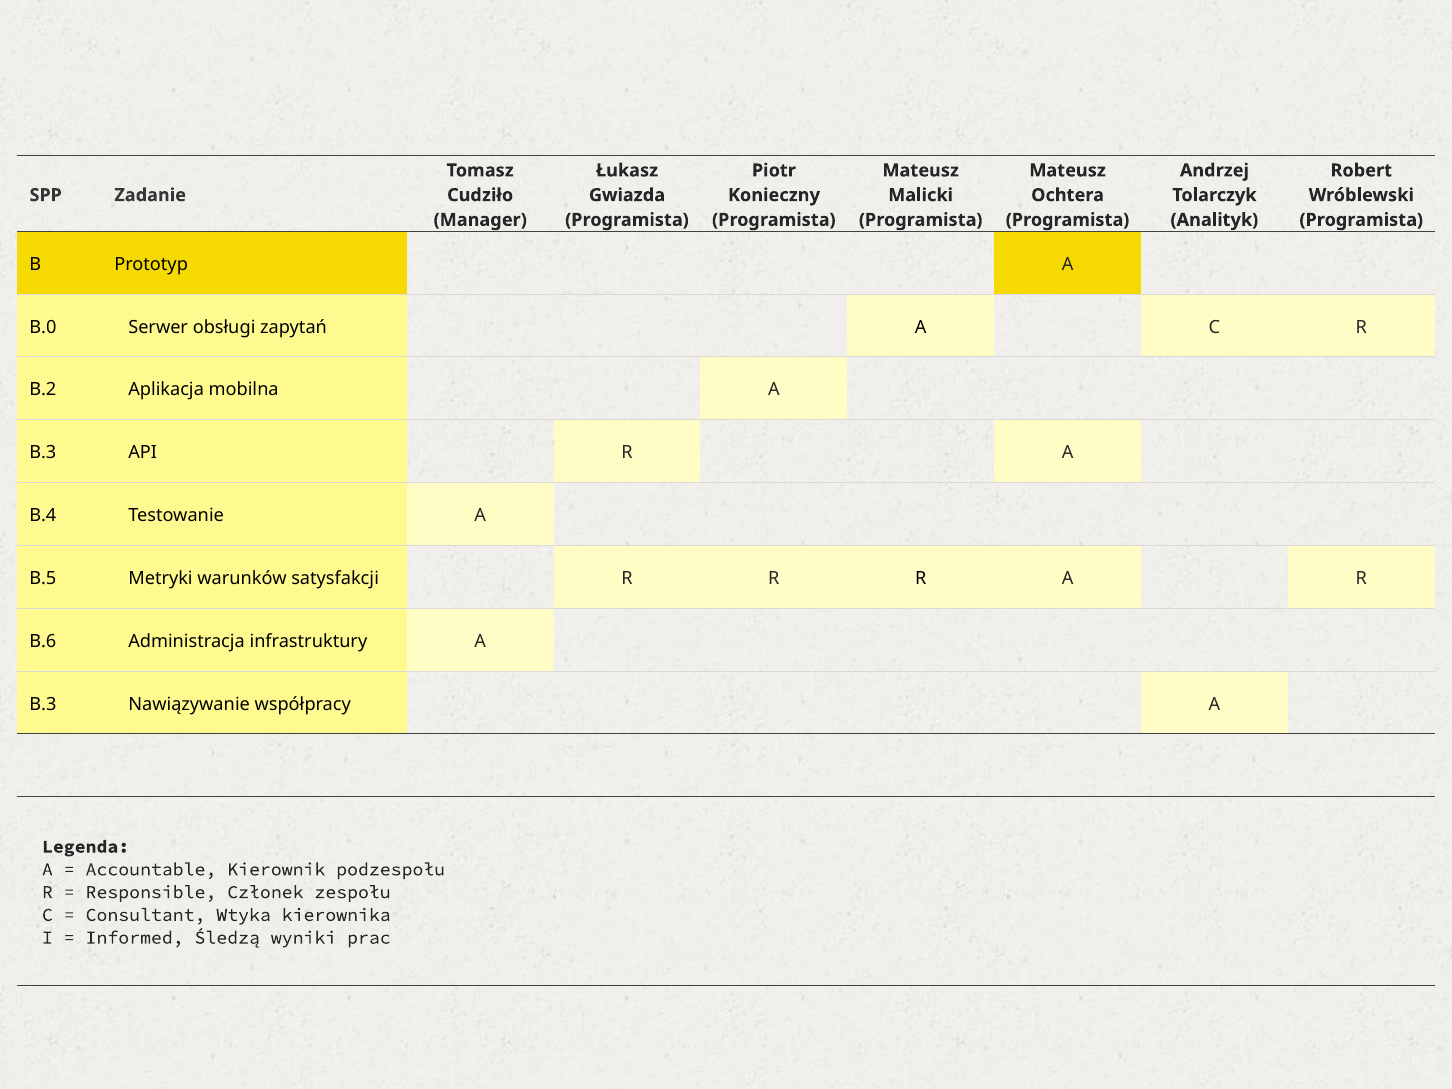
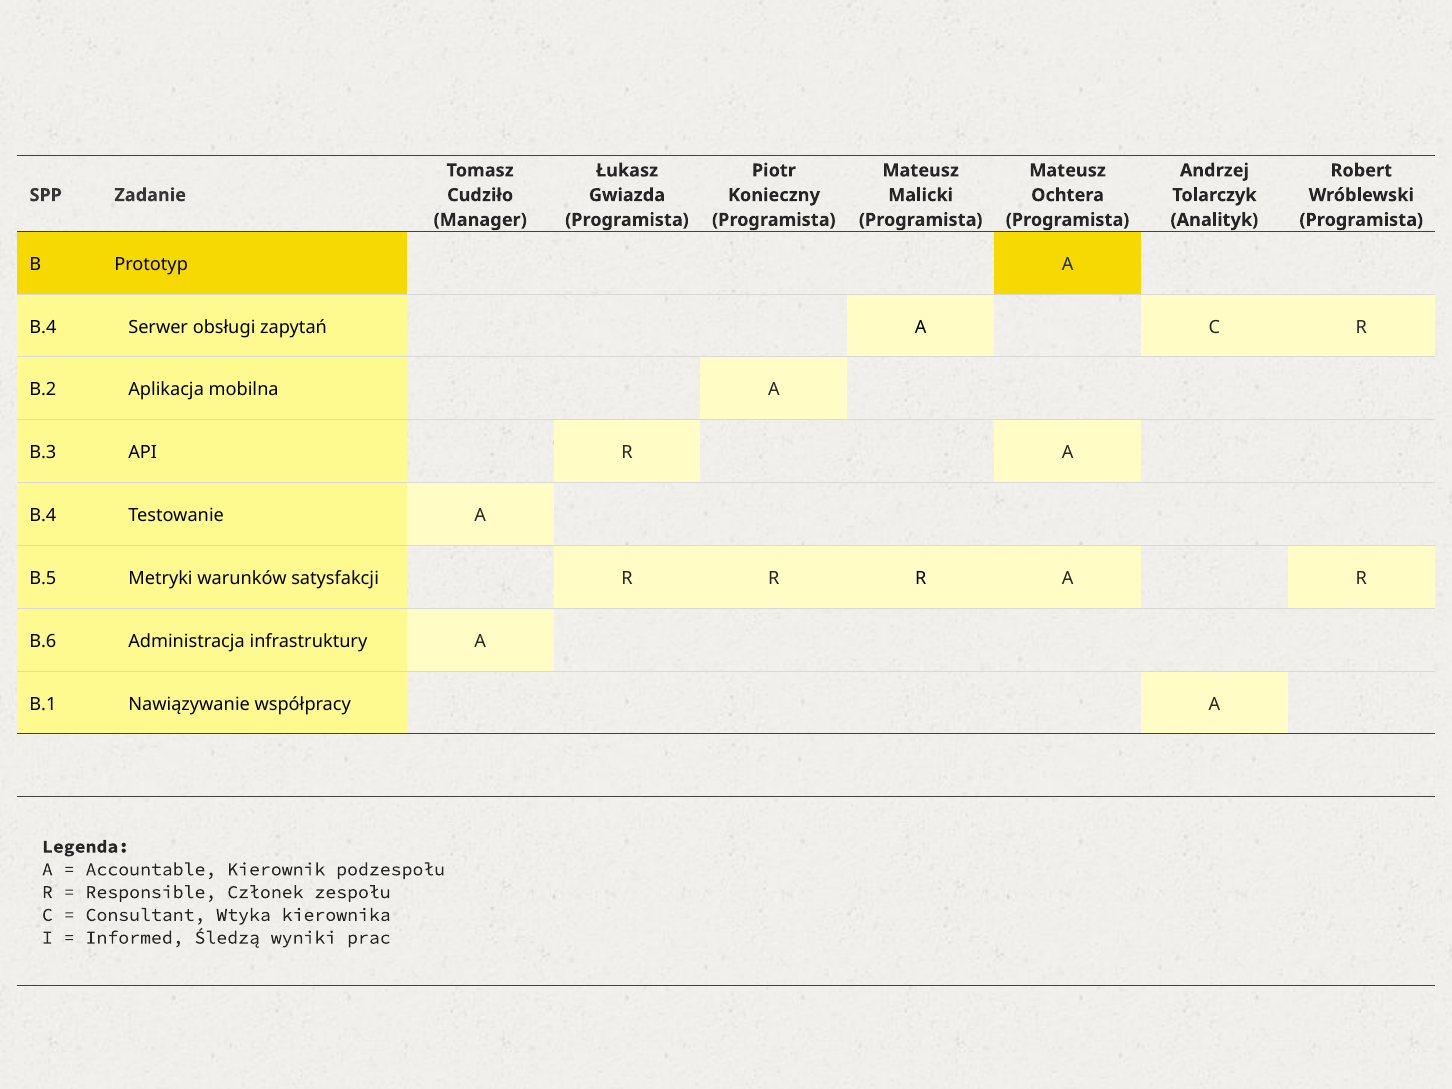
B.0 at (43, 327): B.0 -> B.4
B.3 at (43, 704): B.3 -> B.1
